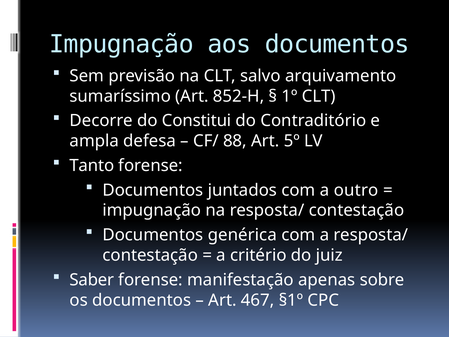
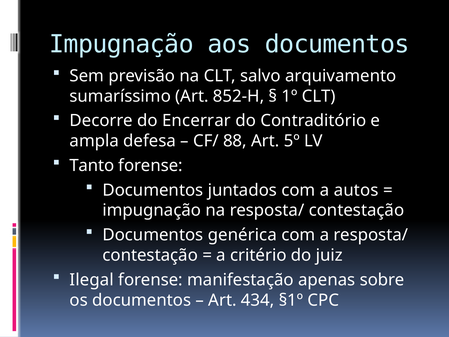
Constitui: Constitui -> Encerrar
outro: outro -> autos
Saber: Saber -> Ilegal
467: 467 -> 434
